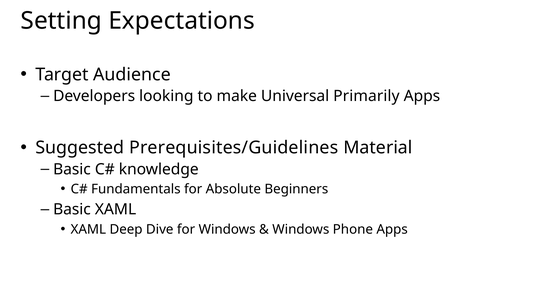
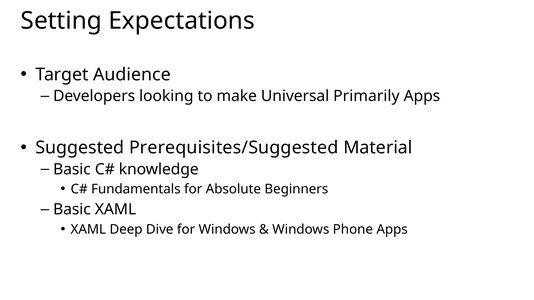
Prerequisites/Guidelines: Prerequisites/Guidelines -> Prerequisites/Suggested
